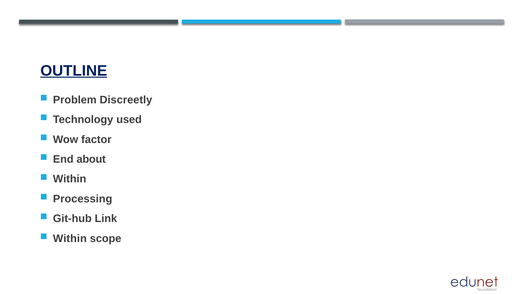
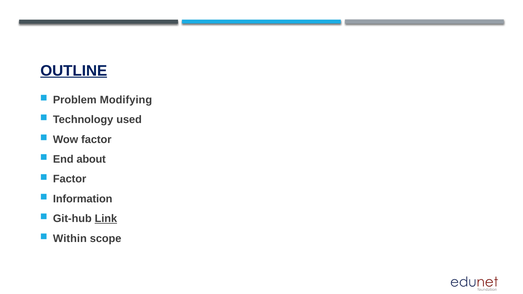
Discreetly: Discreetly -> Modifying
Within at (70, 179): Within -> Factor
Processing: Processing -> Information
Link underline: none -> present
